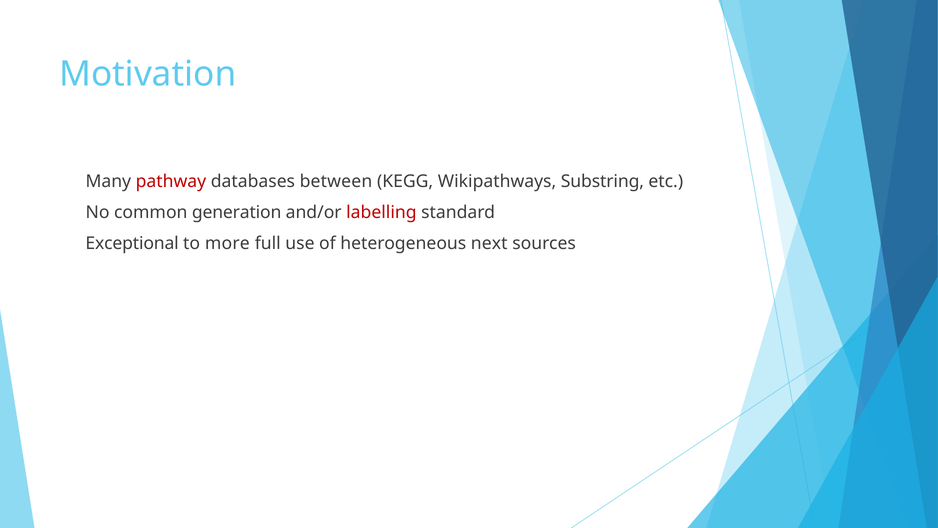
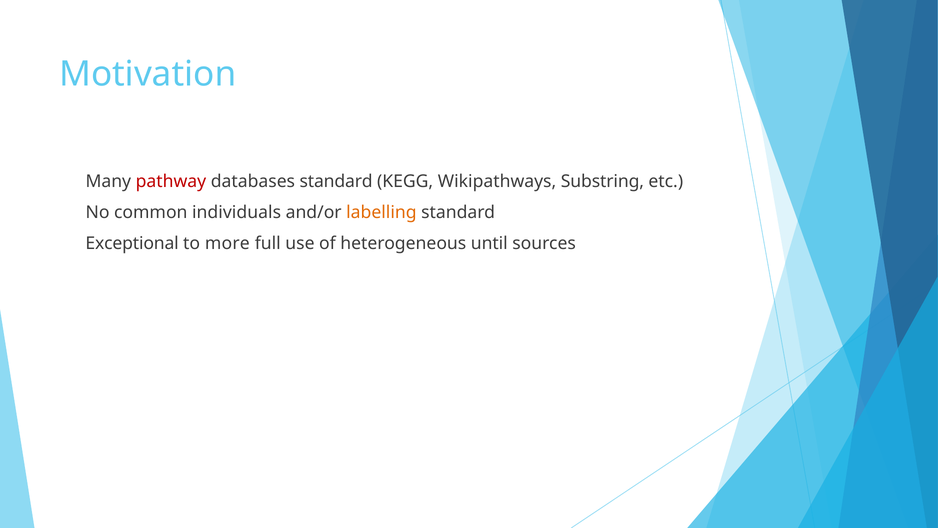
databases between: between -> standard
generation: generation -> individuals
labelling colour: red -> orange
next: next -> until
